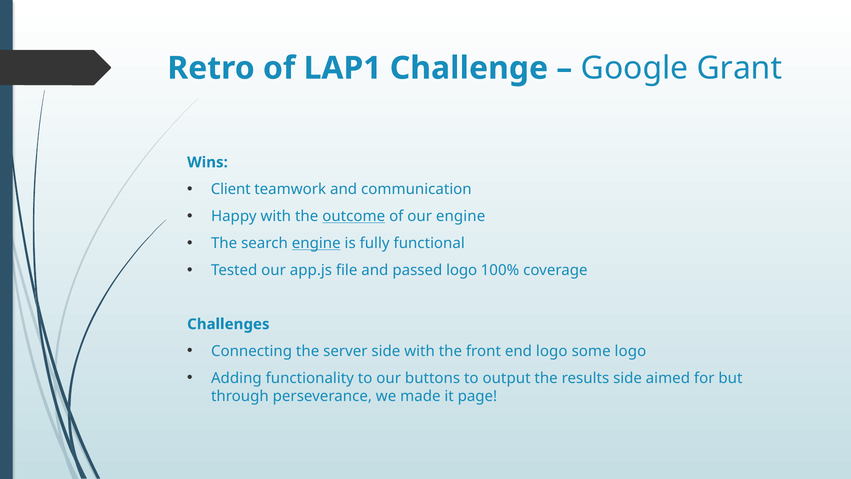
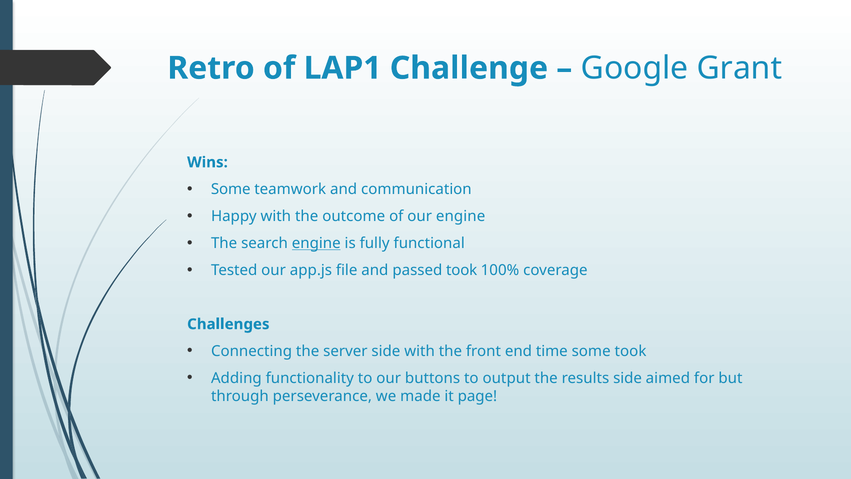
Client at (231, 189): Client -> Some
outcome underline: present -> none
passed logo: logo -> took
end logo: logo -> time
some logo: logo -> took
